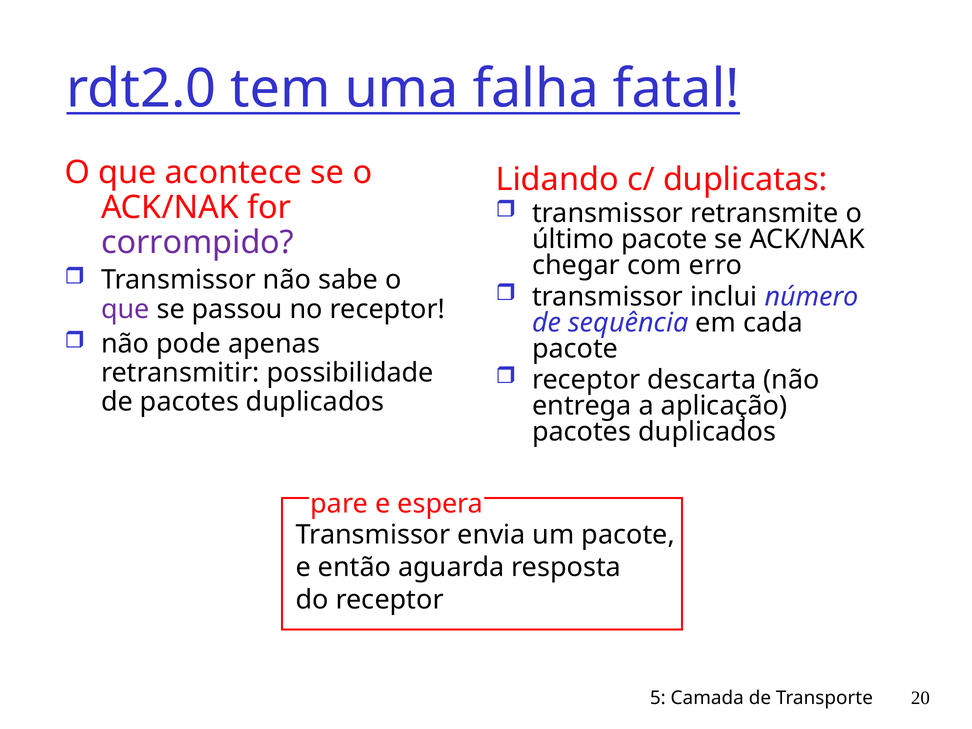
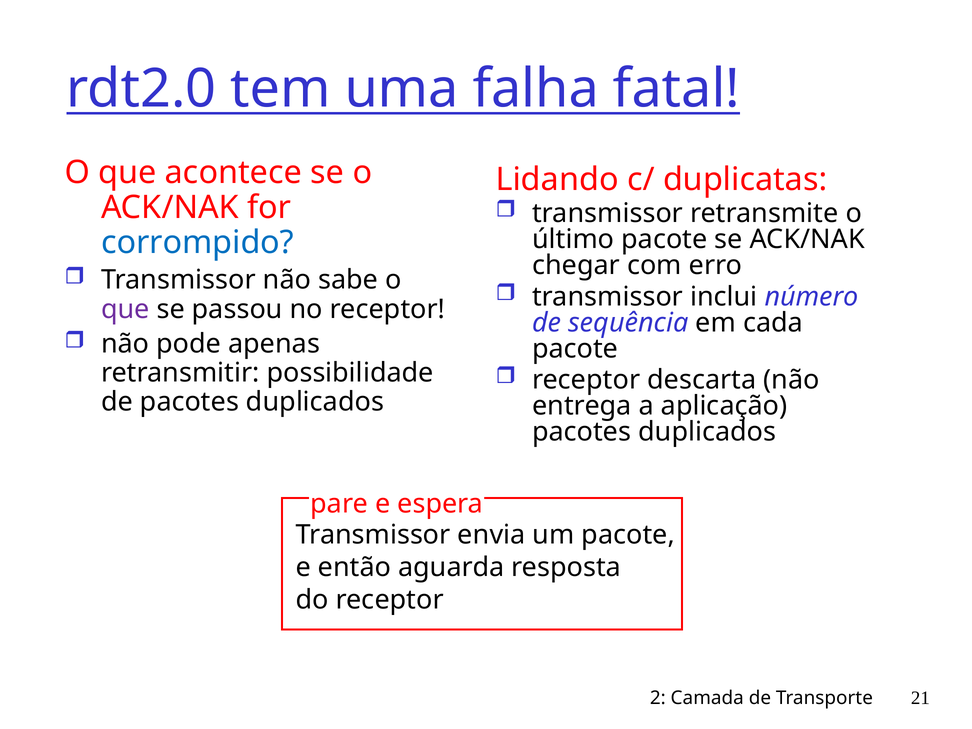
corrompido colour: purple -> blue
5: 5 -> 2
20: 20 -> 21
